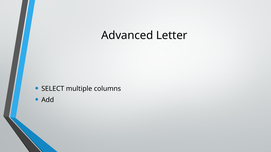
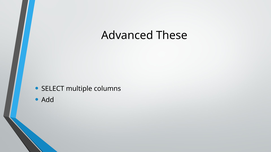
Letter: Letter -> These
